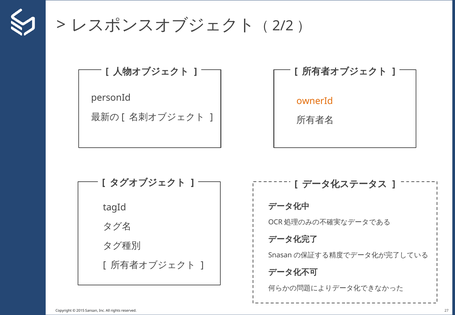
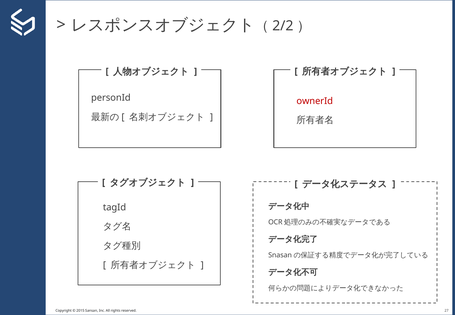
ownerId colour: orange -> red
